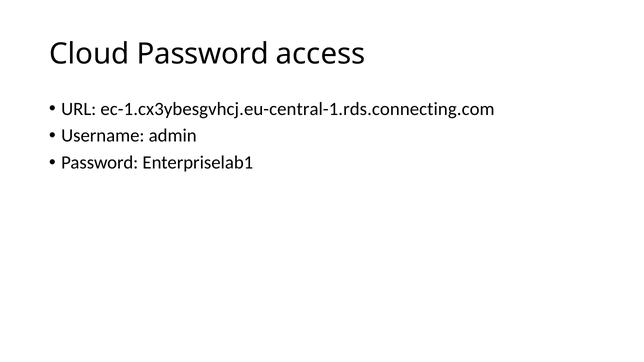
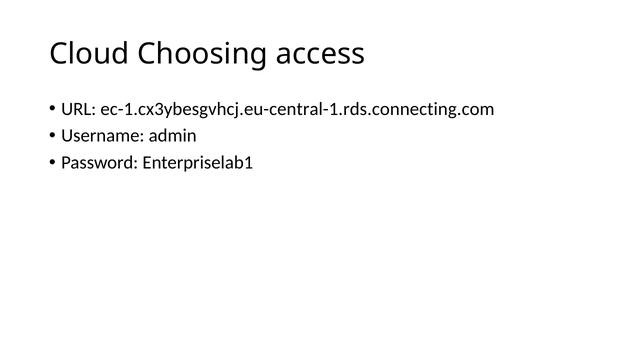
Cloud Password: Password -> Choosing
